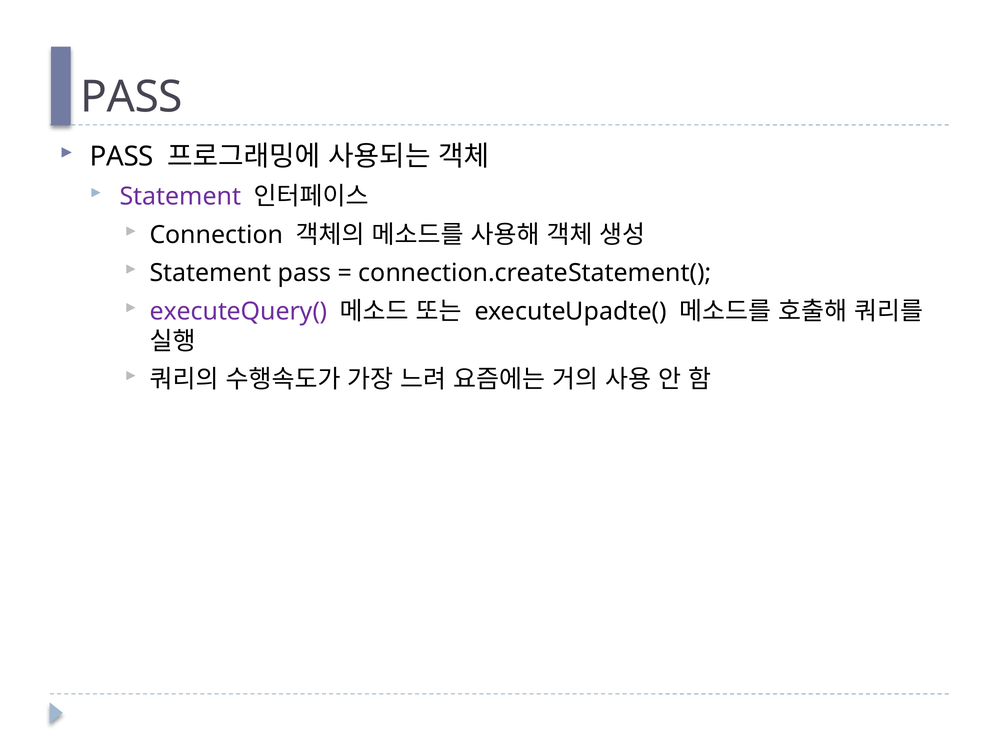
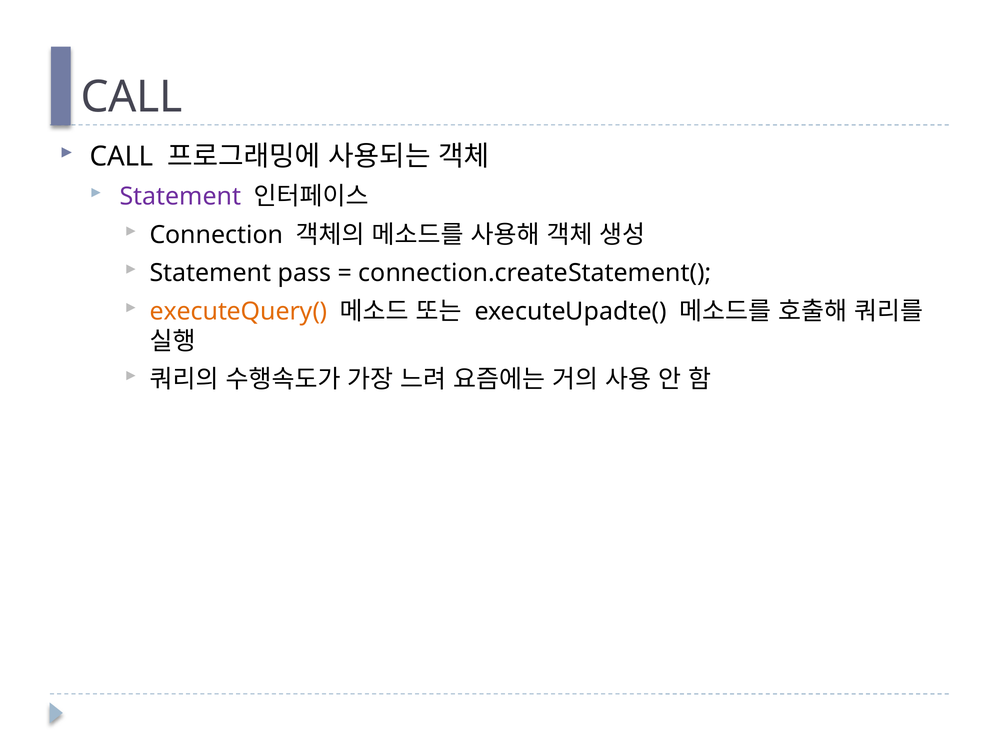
PASS at (132, 97): PASS -> CALL
PASS at (122, 157): PASS -> CALL
executeQuery( colour: purple -> orange
